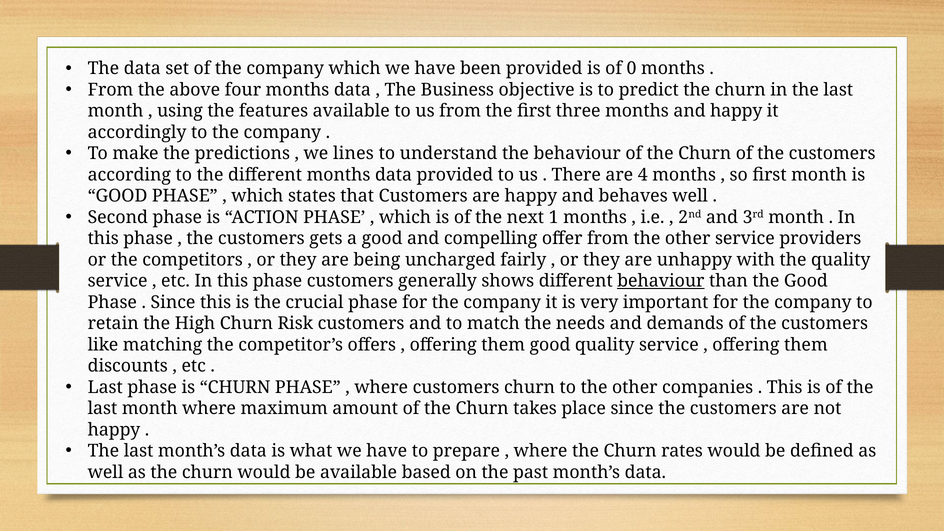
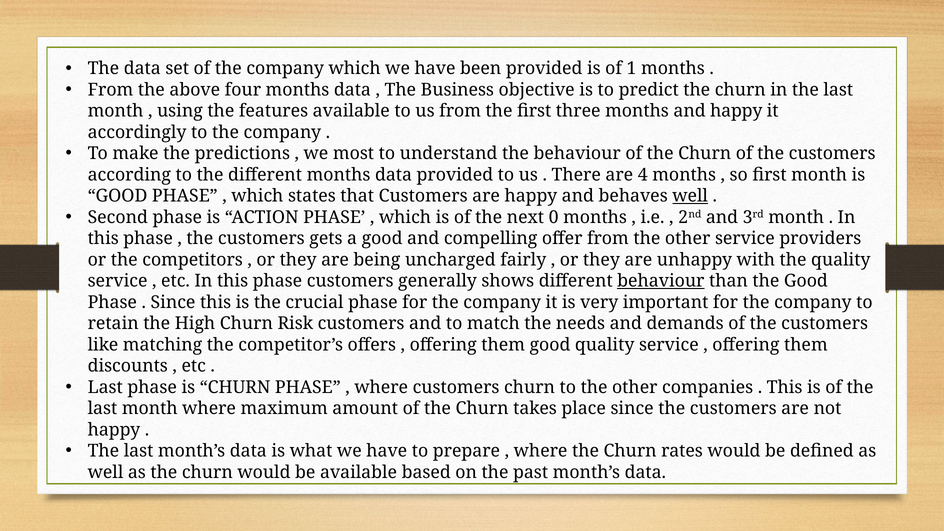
0: 0 -> 1
lines: lines -> most
well at (690, 196) underline: none -> present
1: 1 -> 0
